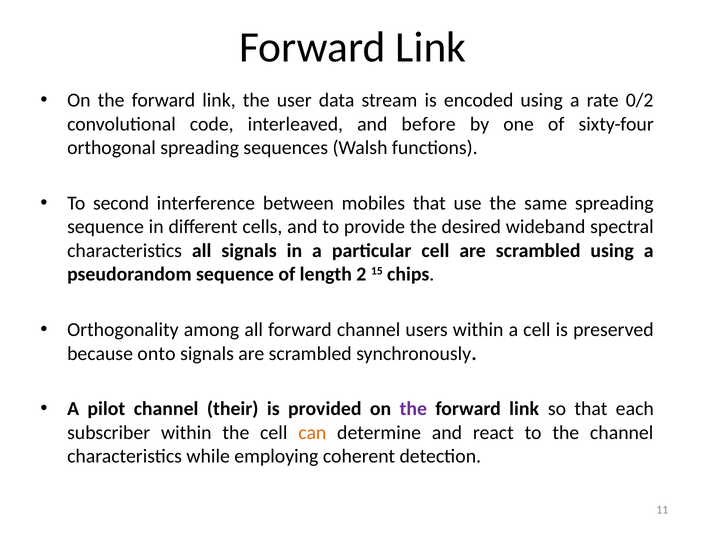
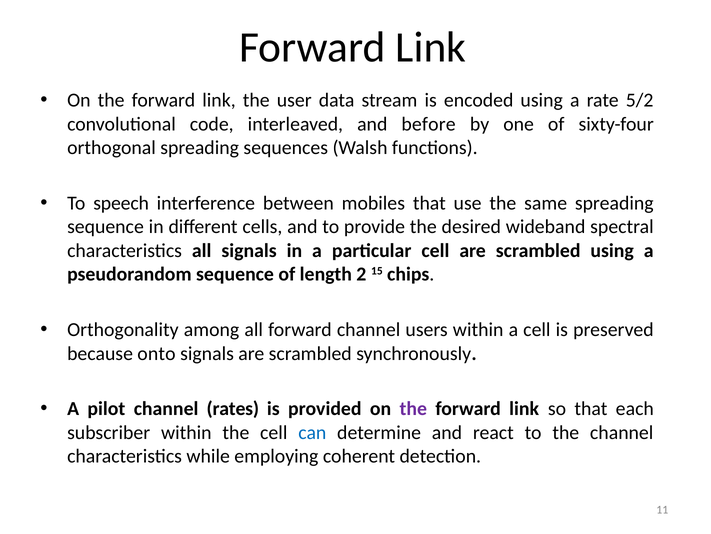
0/2: 0/2 -> 5/2
second: second -> speech
their: their -> rates
can colour: orange -> blue
